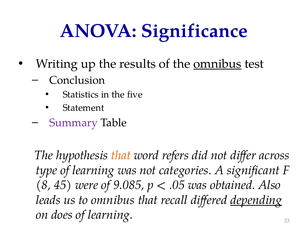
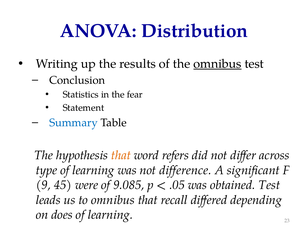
Significance: Significance -> Distribution
five: five -> fear
Summary colour: purple -> blue
categories: categories -> difference
8: 8 -> 9
obtained Also: Also -> Test
depending underline: present -> none
